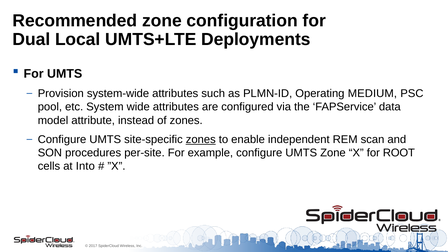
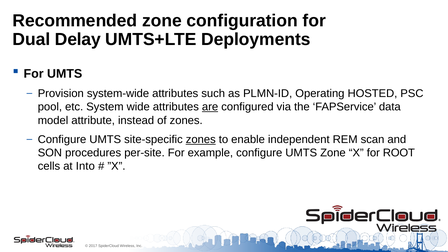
Local: Local -> Delay
MEDIUM: MEDIUM -> HOSTED
are underline: none -> present
